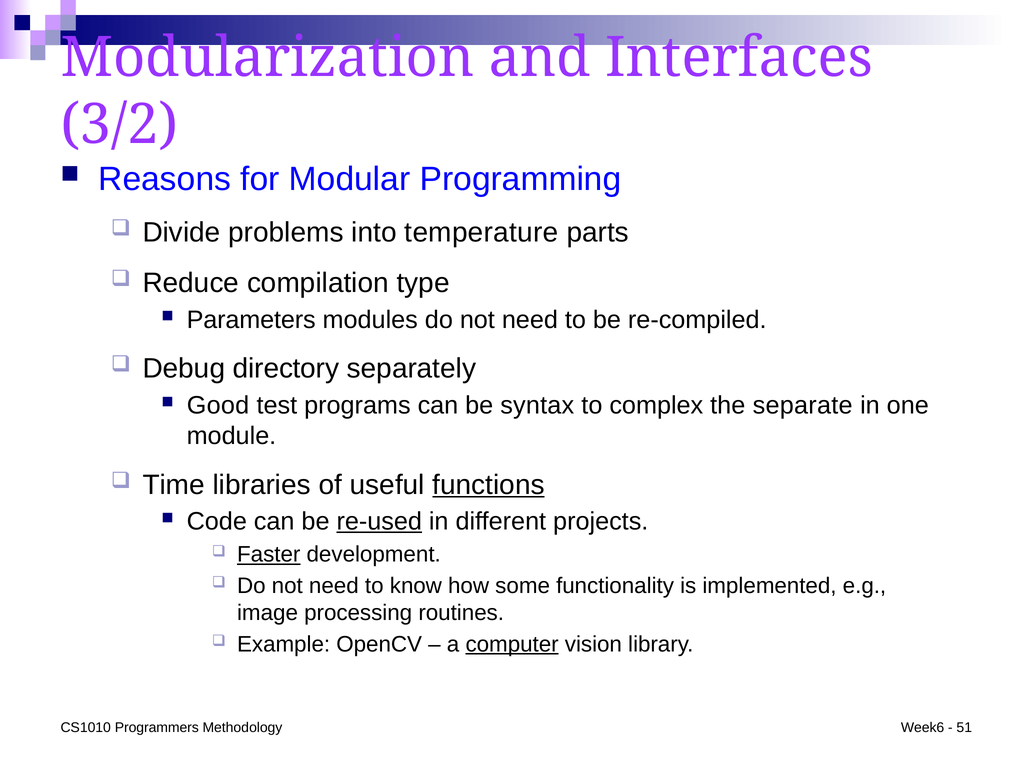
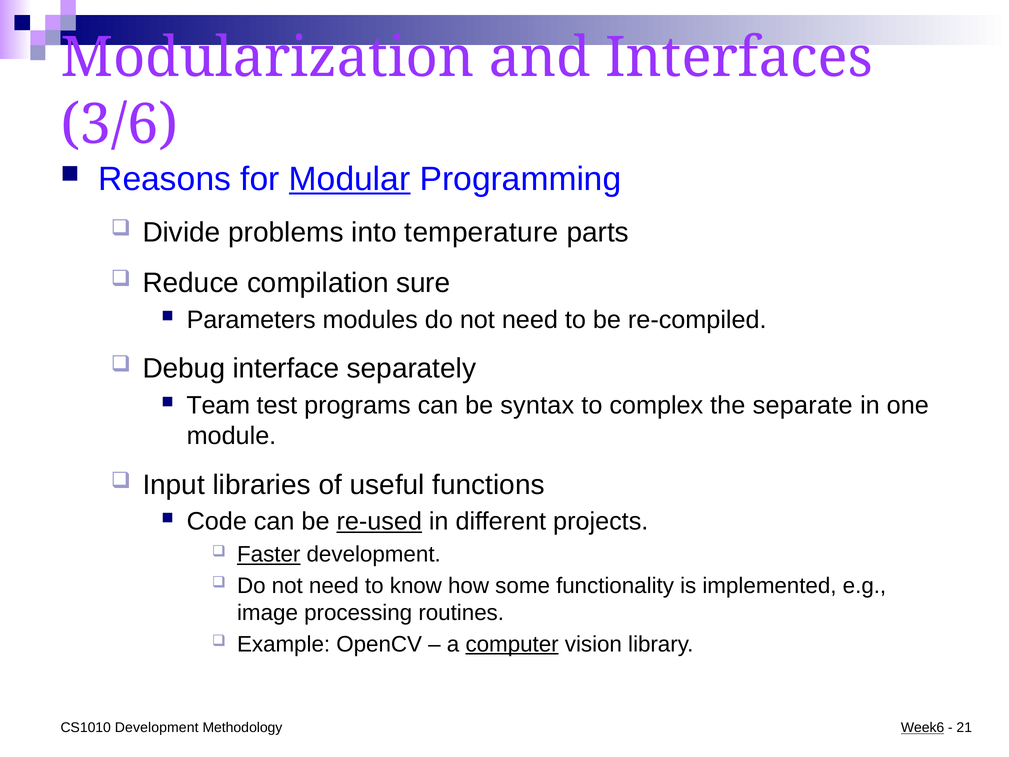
3/2: 3/2 -> 3/6
Modular underline: none -> present
type: type -> sure
directory: directory -> interface
Good: Good -> Team
Time: Time -> Input
functions underline: present -> none
CS1010 Programmers: Programmers -> Development
Week6 underline: none -> present
51: 51 -> 21
